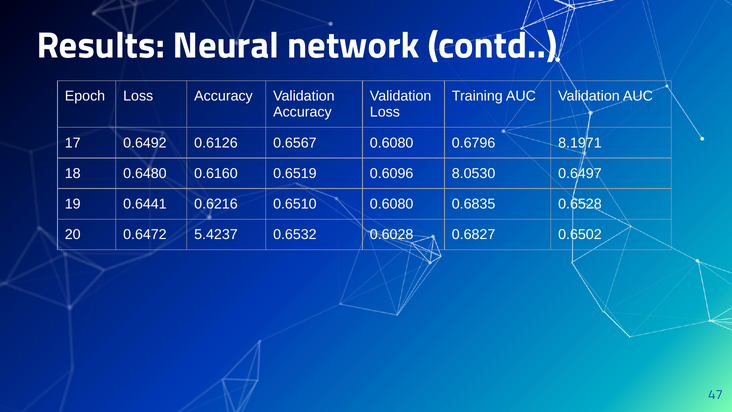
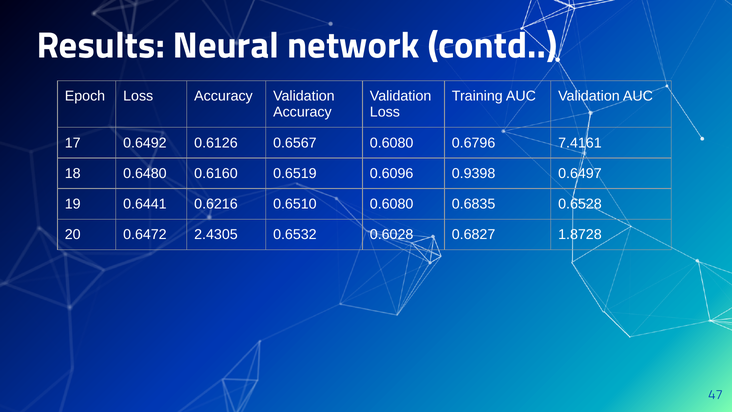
8.1971: 8.1971 -> 7.4161
8.0530: 8.0530 -> 0.9398
5.4237: 5.4237 -> 2.4305
0.6502: 0.6502 -> 1.8728
